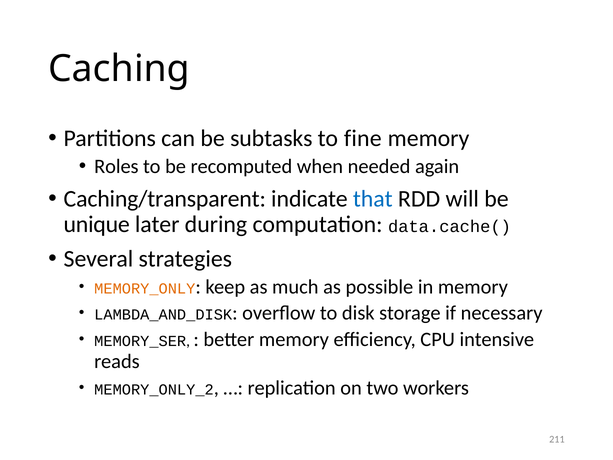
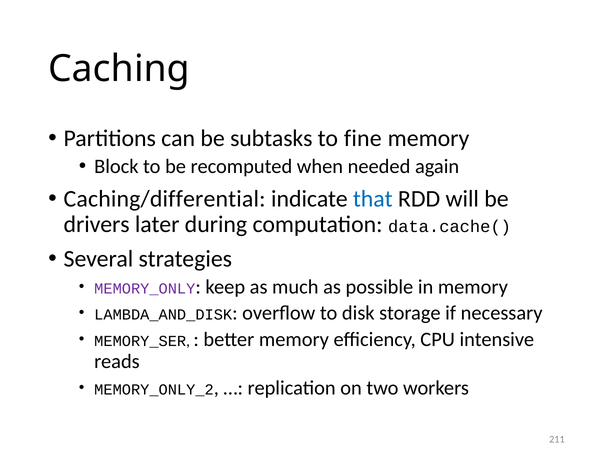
Roles: Roles -> Block
Caching/transparent: Caching/transparent -> Caching/differential
unique: unique -> drivers
MEMORY_ONLY colour: orange -> purple
